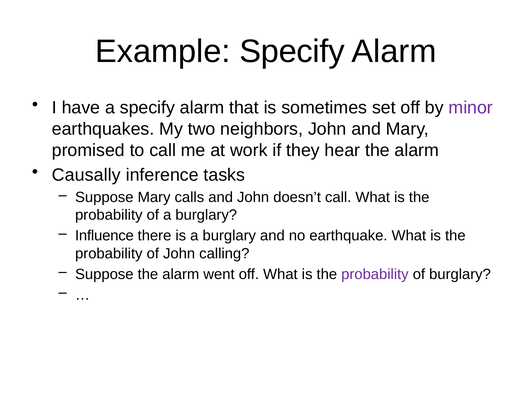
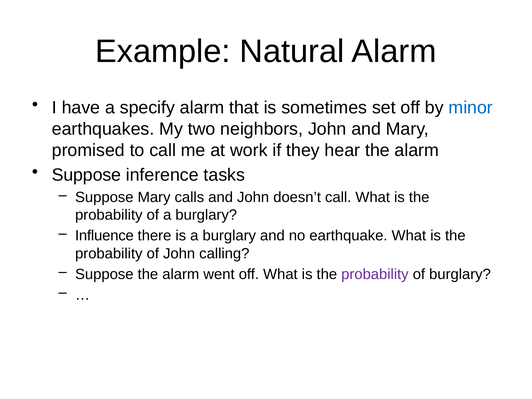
Example Specify: Specify -> Natural
minor colour: purple -> blue
Causally at (86, 175): Causally -> Suppose
